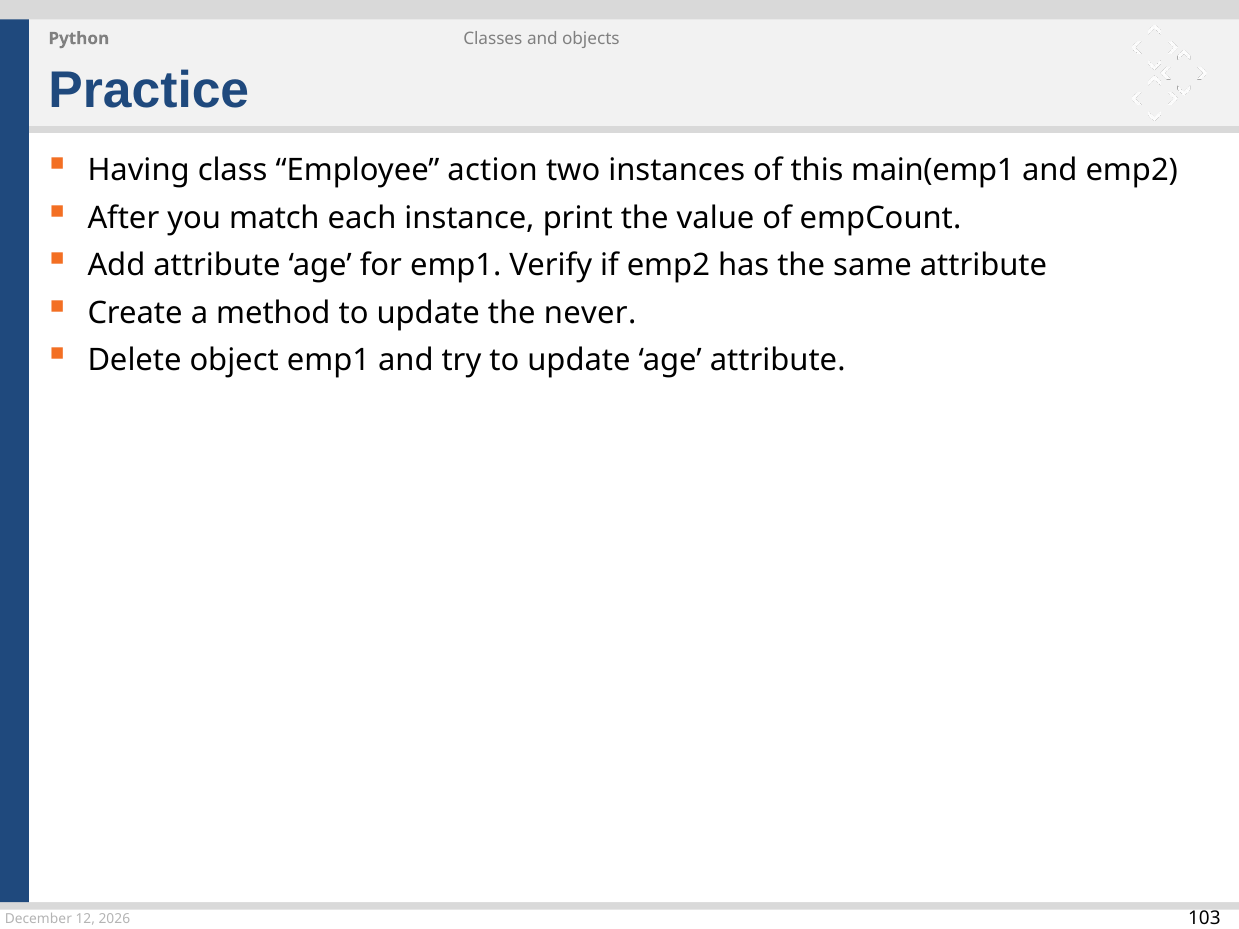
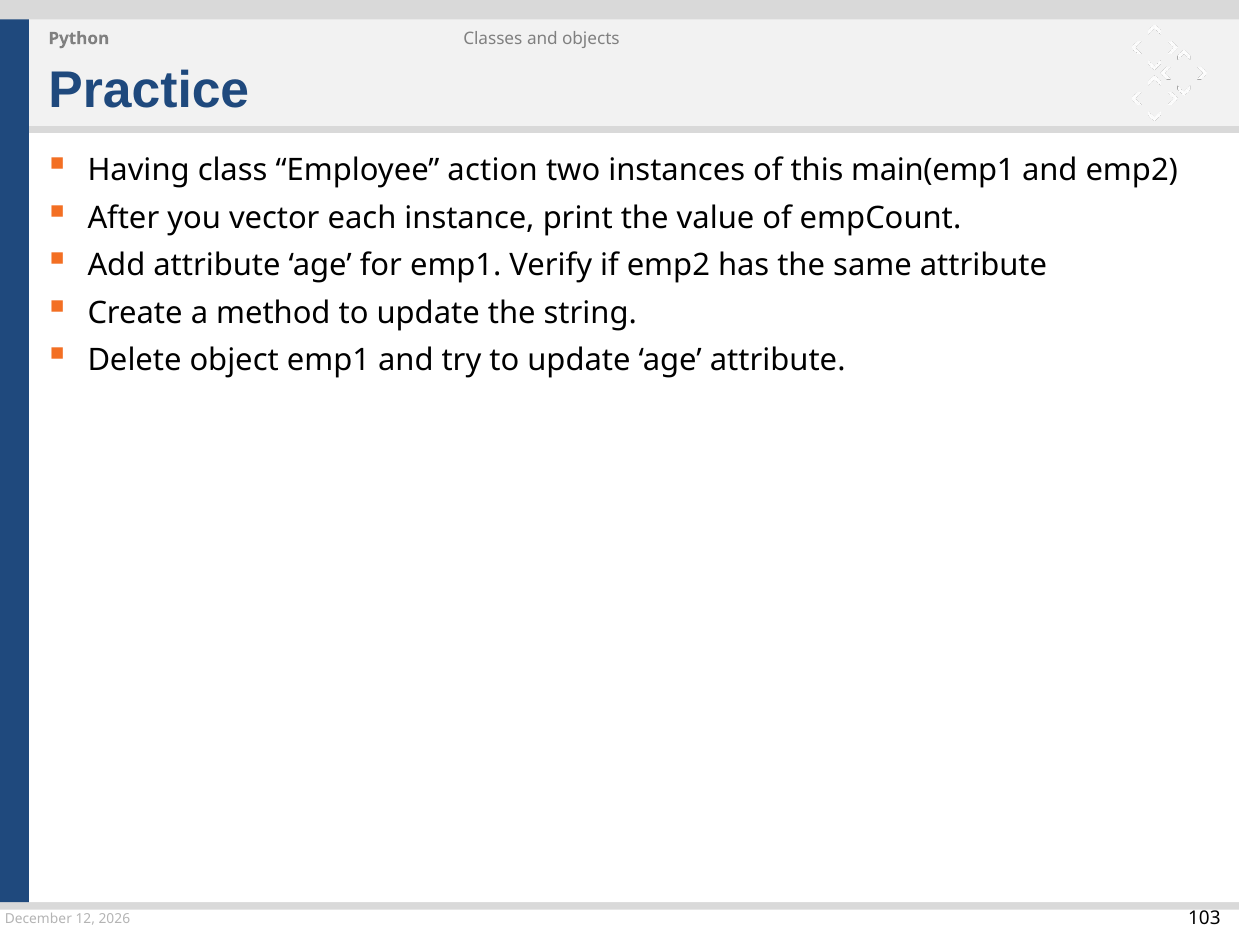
match: match -> vector
never: never -> string
